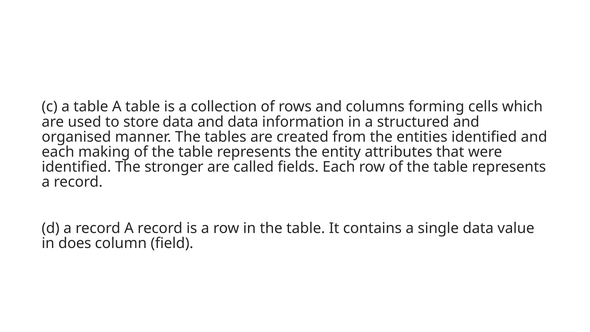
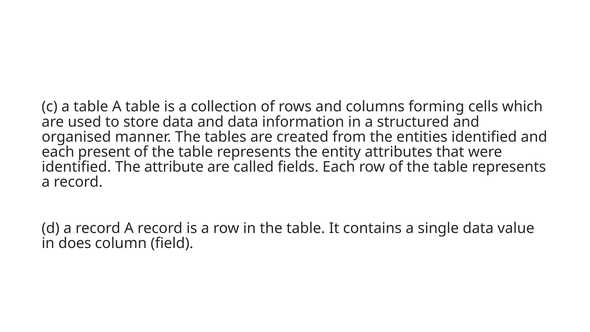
making: making -> present
stronger: stronger -> attribute
